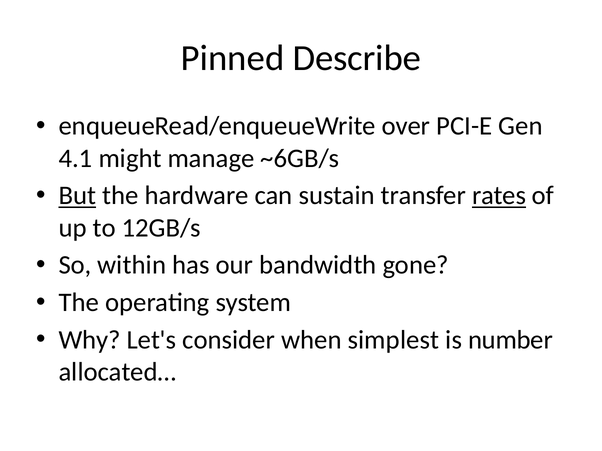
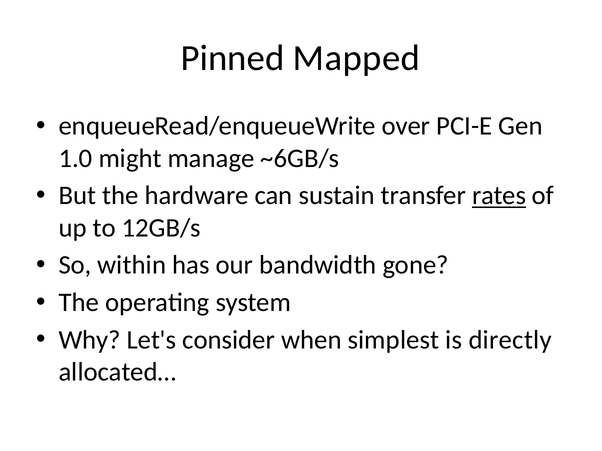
Describe: Describe -> Mapped
4.1: 4.1 -> 1.0
But underline: present -> none
number: number -> directly
